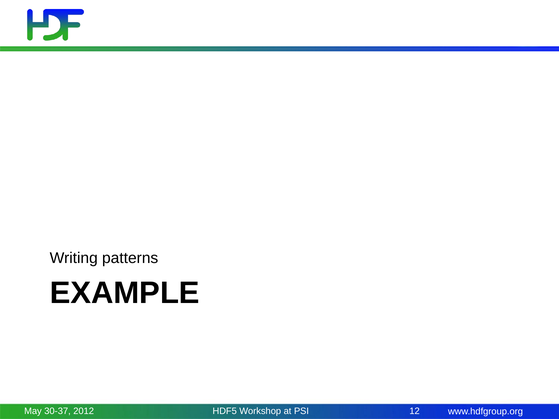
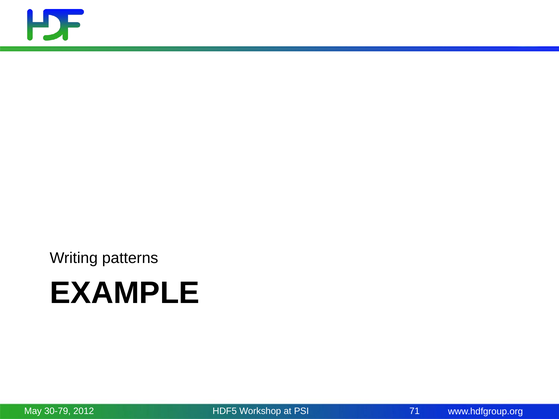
30-37: 30-37 -> 30-79
12: 12 -> 71
